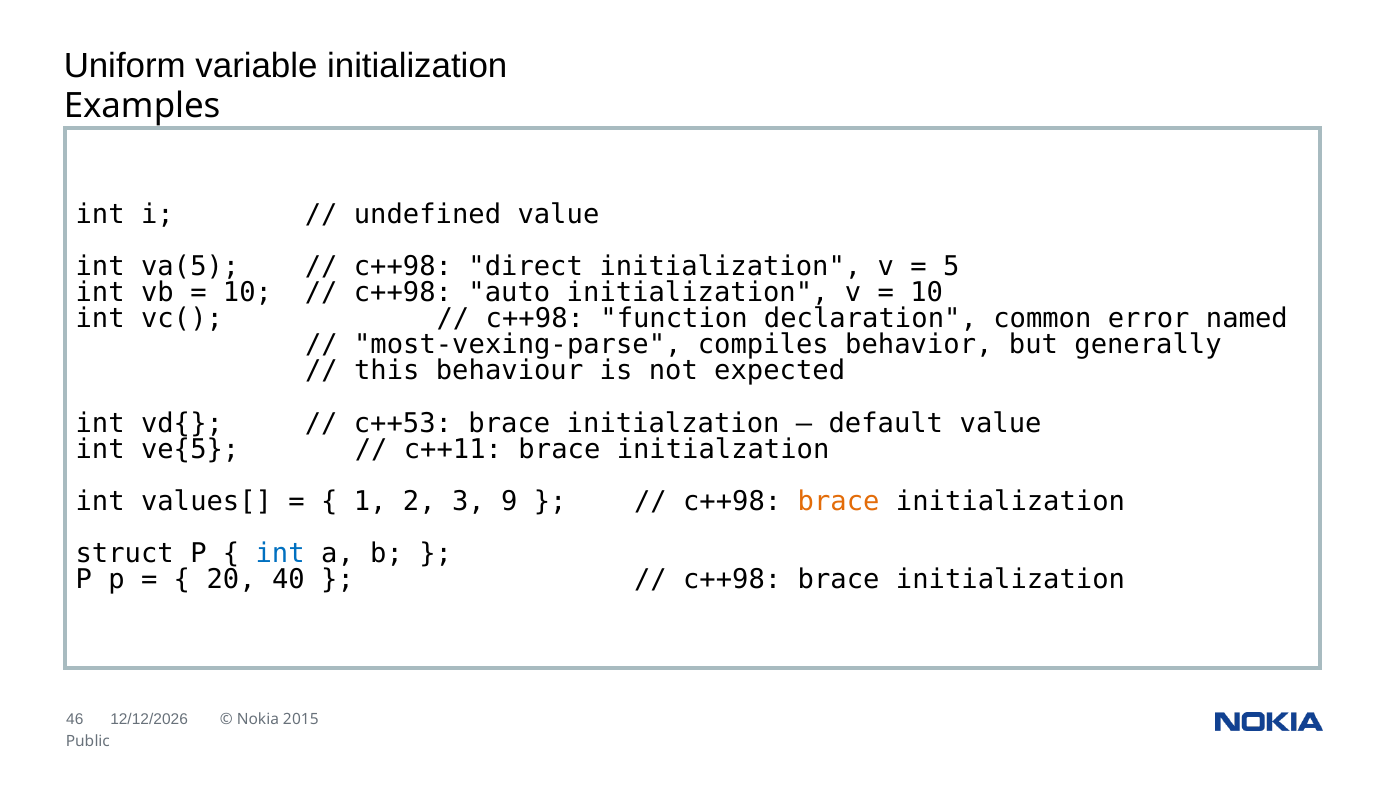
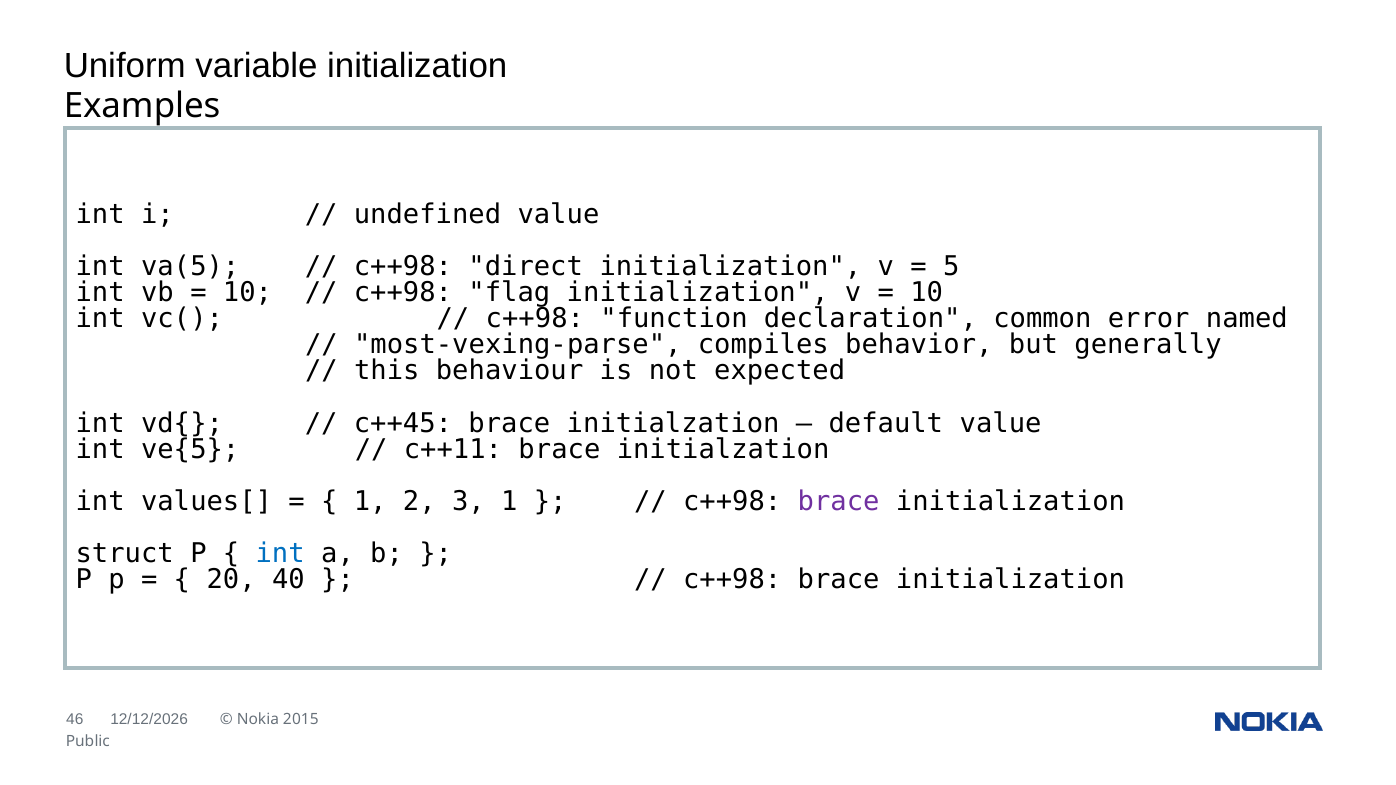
auto: auto -> flag
c++53: c++53 -> c++45
3 9: 9 -> 1
brace at (839, 501) colour: orange -> purple
